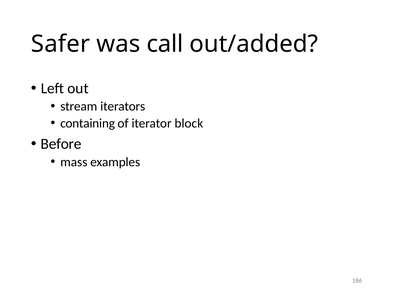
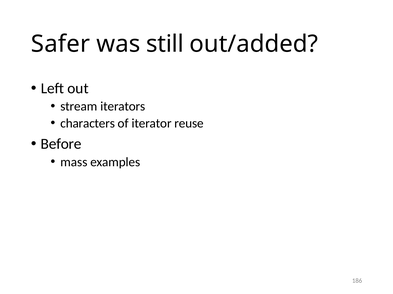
call: call -> still
containing: containing -> characters
block: block -> reuse
